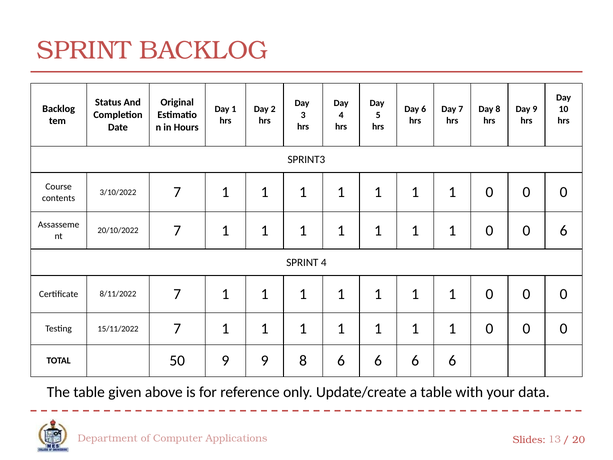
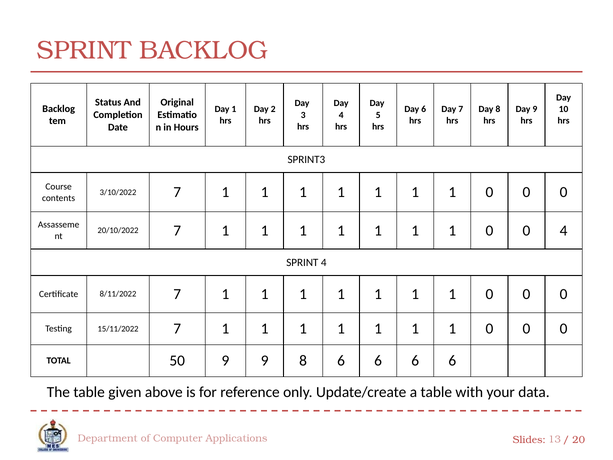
0 6: 6 -> 4
